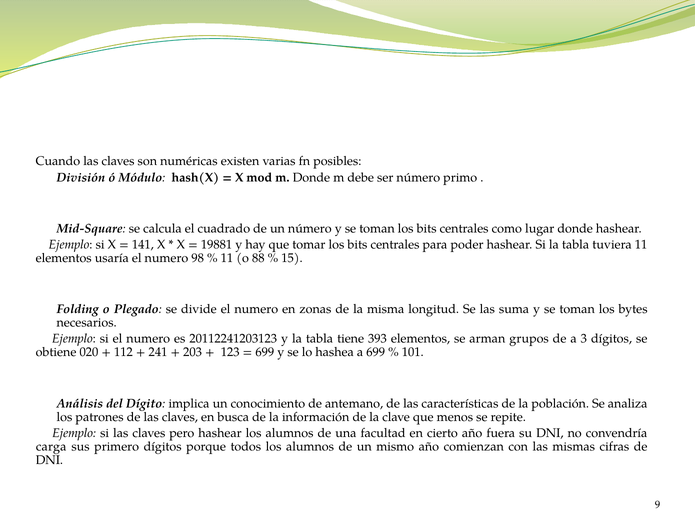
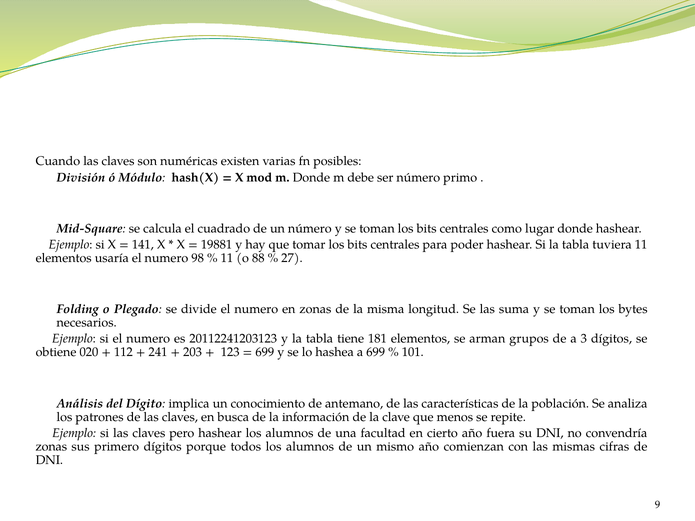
15: 15 -> 27
393: 393 -> 181
carga at (51, 447): carga -> zonas
